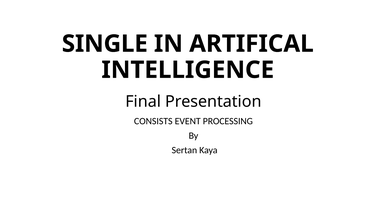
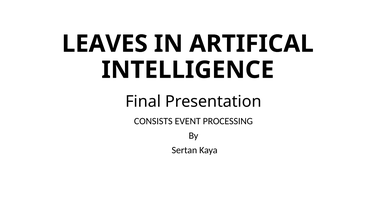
SINGLE: SINGLE -> LEAVES
